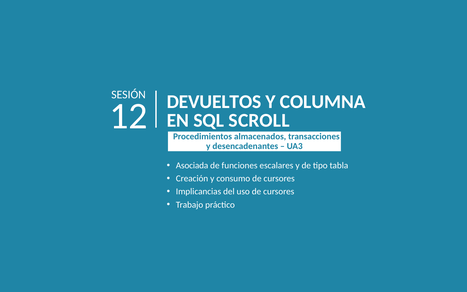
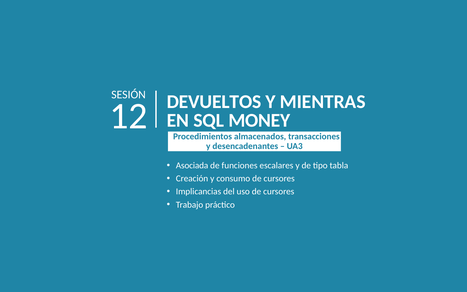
COLUMNA: COLUMNA -> MIENTRAS
SCROLL: SCROLL -> MONEY
